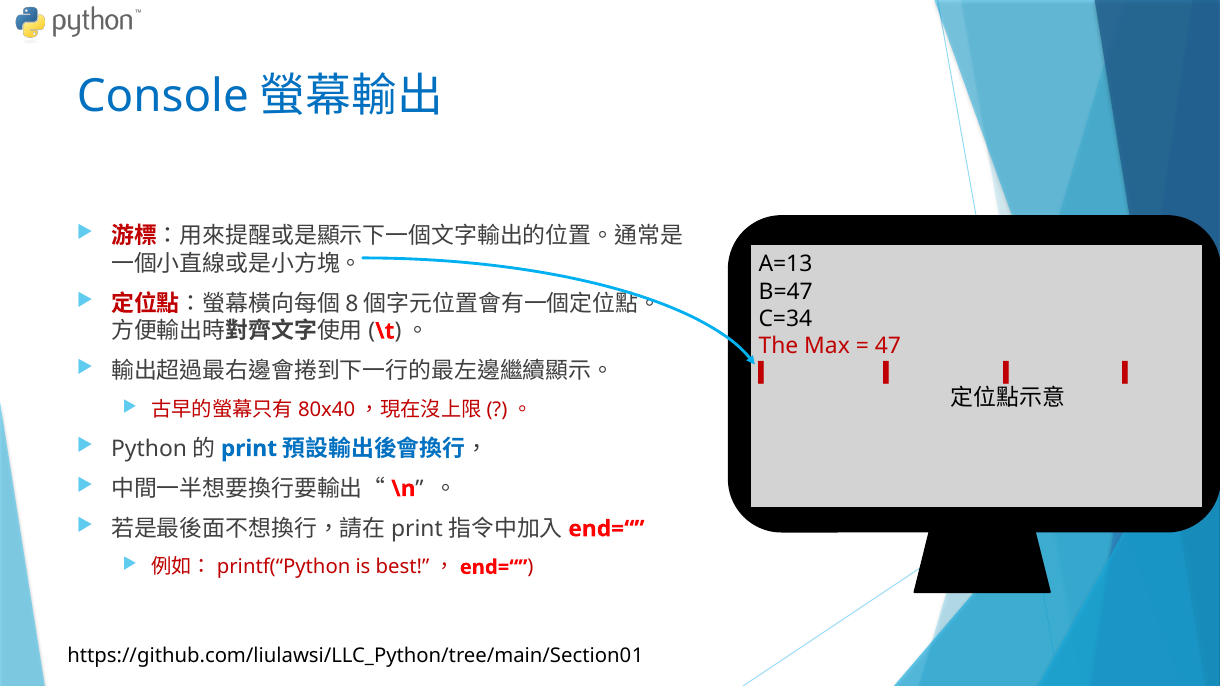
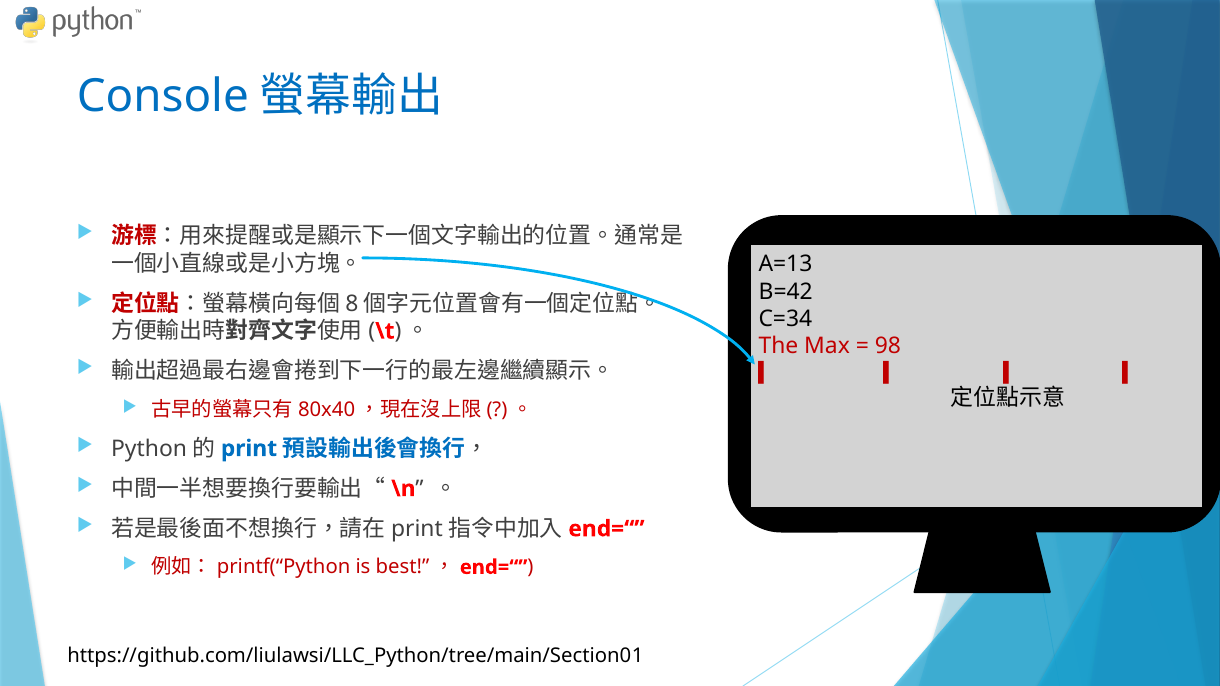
B=47: B=47 -> B=42
47: 47 -> 98
